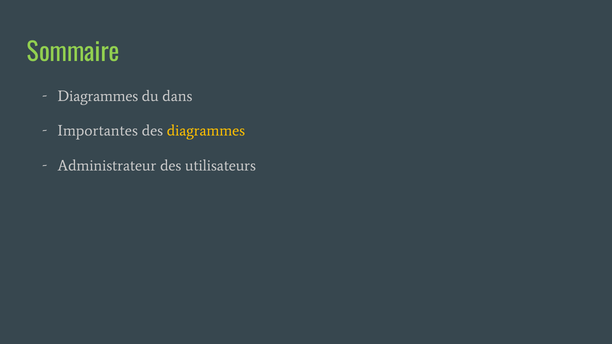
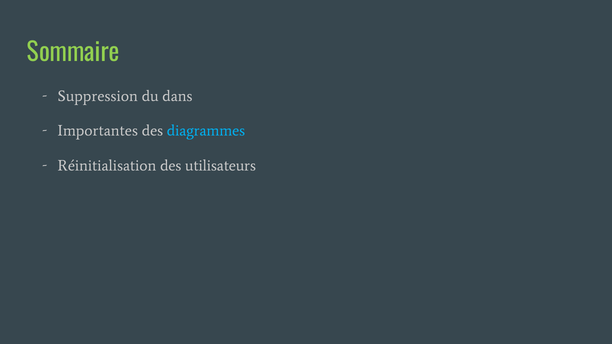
Diagrammes at (98, 96): Diagrammes -> Suppression
diagrammes at (206, 131) colour: yellow -> light blue
Administrateur: Administrateur -> Réinitialisation
